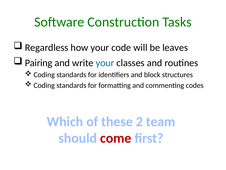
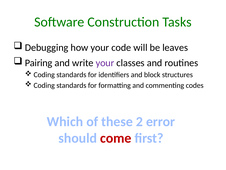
Regardless: Regardless -> Debugging
your at (105, 63) colour: blue -> purple
team: team -> error
